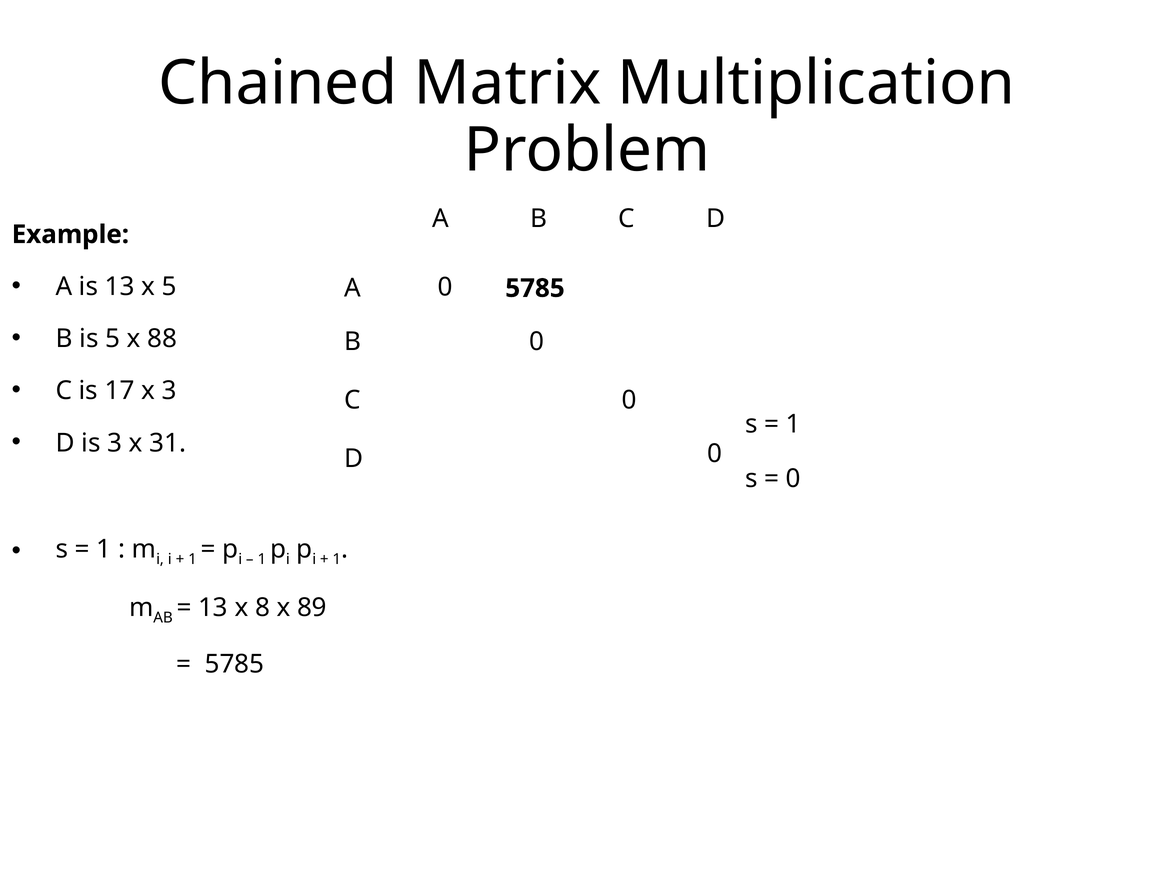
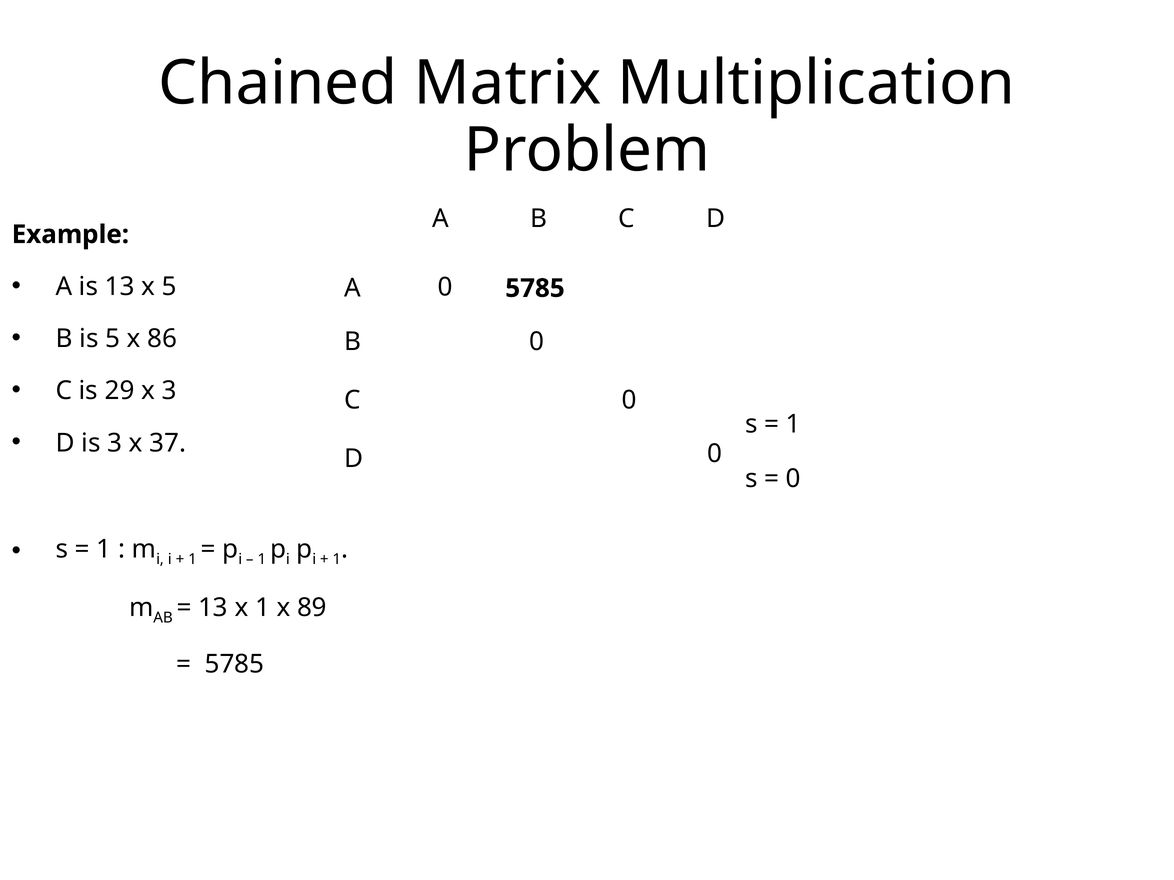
88: 88 -> 86
17: 17 -> 29
31: 31 -> 37
x 8: 8 -> 1
